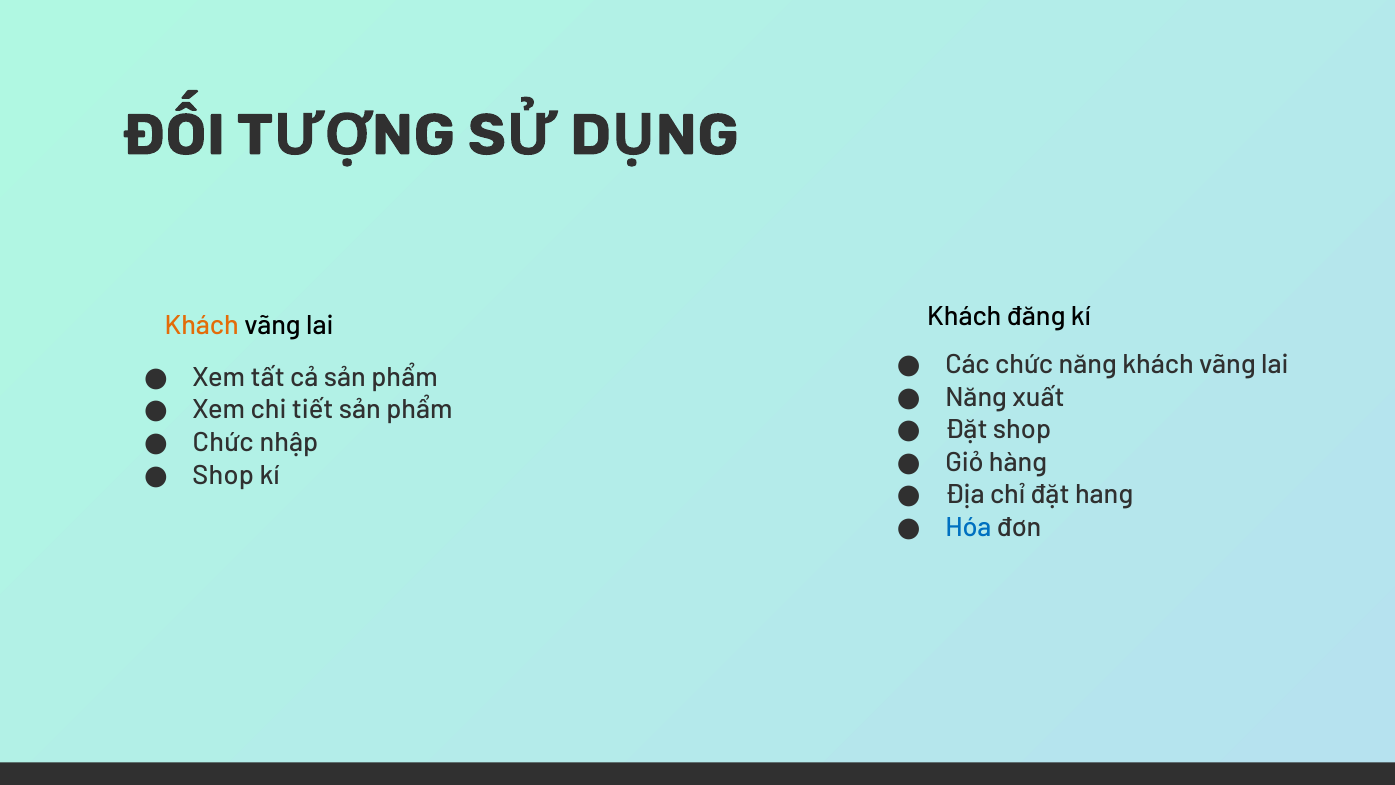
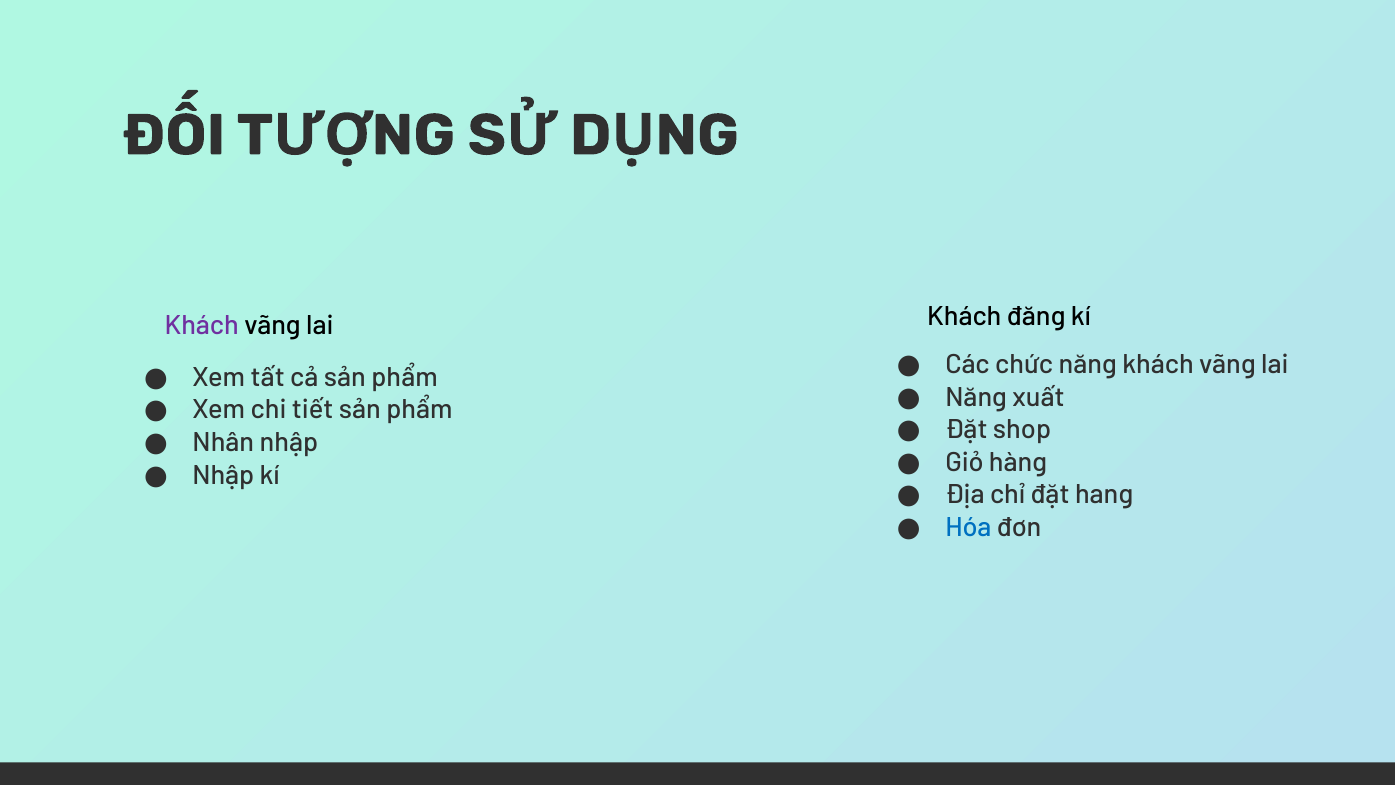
Khách at (202, 325) colour: orange -> purple
Chức at (223, 442): Chức -> Nhân
Shop at (223, 475): Shop -> Nhập
